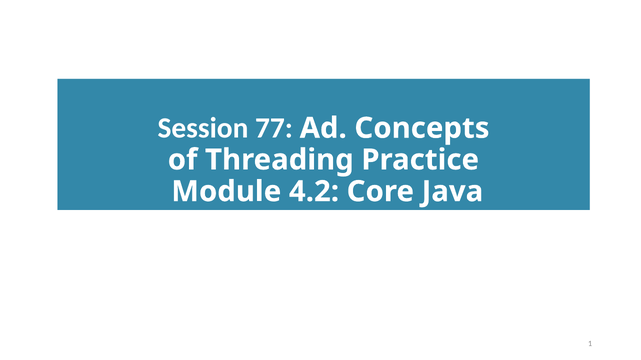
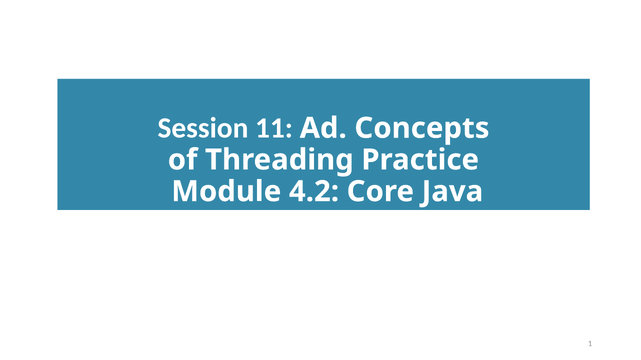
77: 77 -> 11
